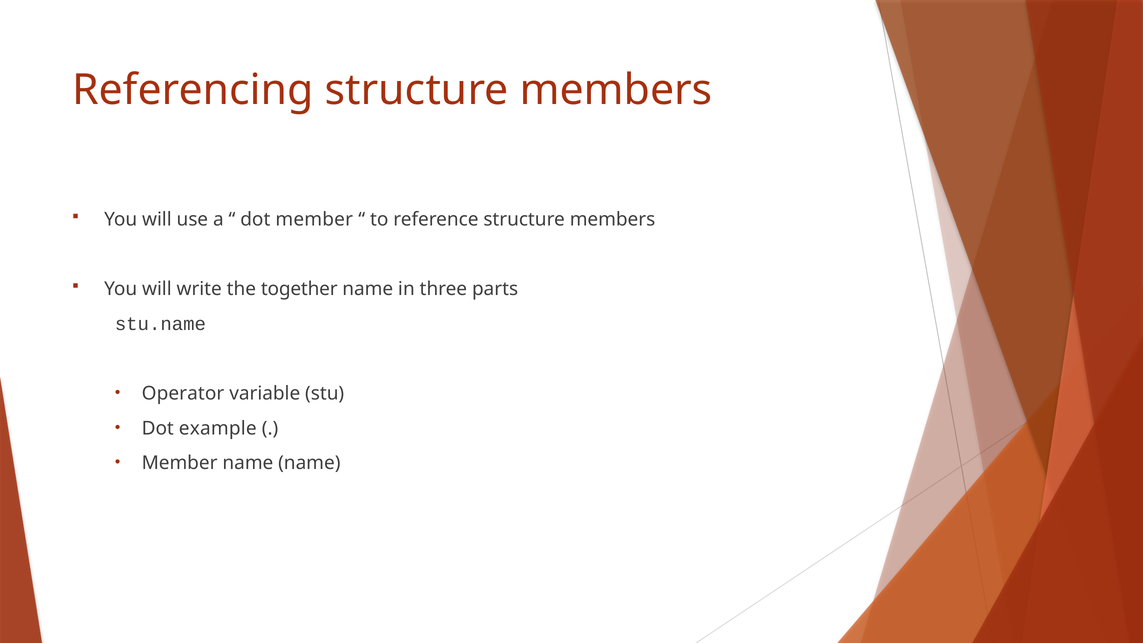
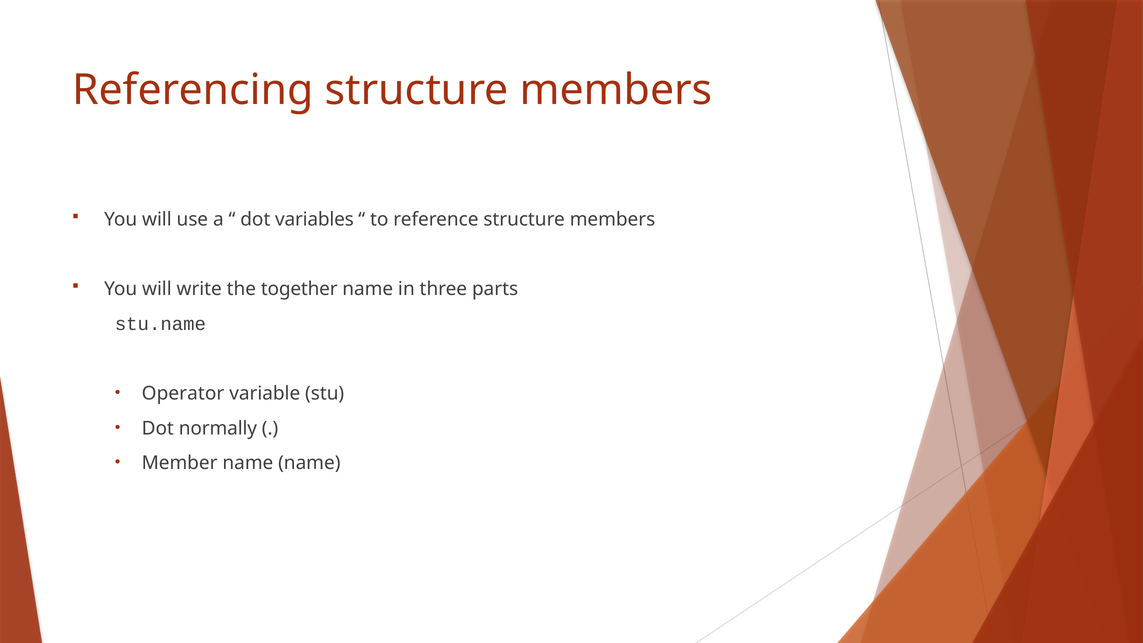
dot member: member -> variables
example: example -> normally
